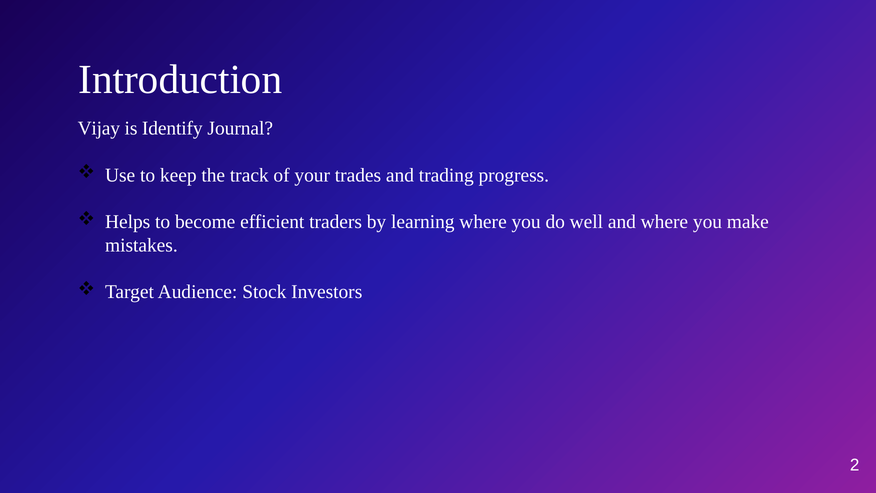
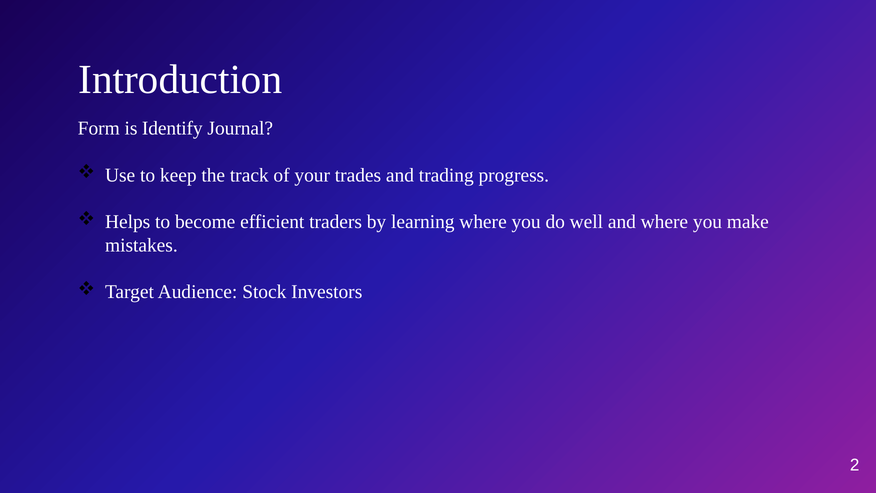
Vijay: Vijay -> Form
